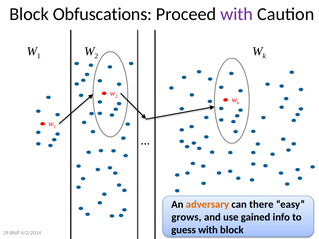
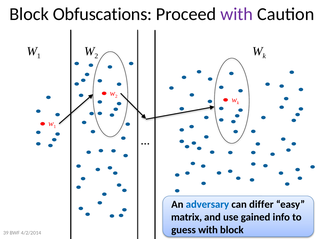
adversary colour: orange -> blue
there: there -> differ
grows: grows -> matrix
